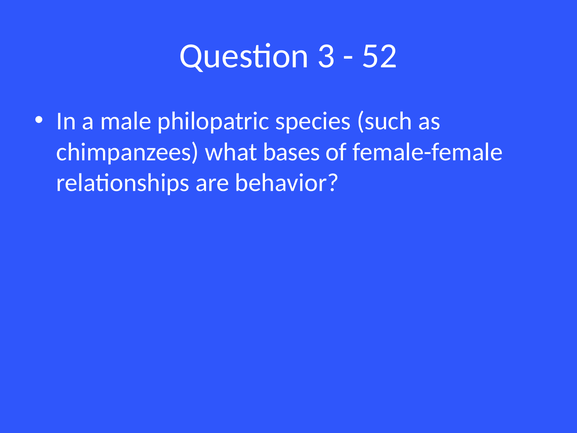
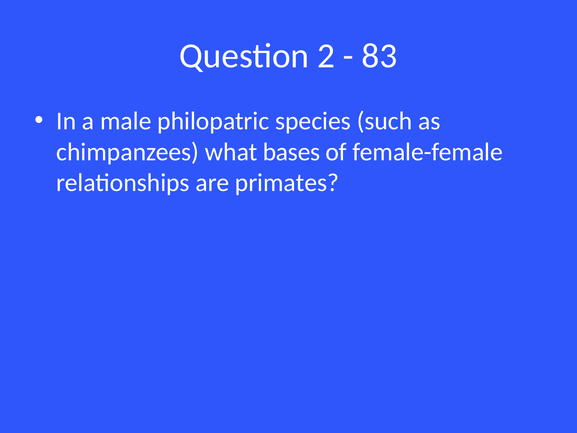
3: 3 -> 2
52: 52 -> 83
behavior: behavior -> primates
